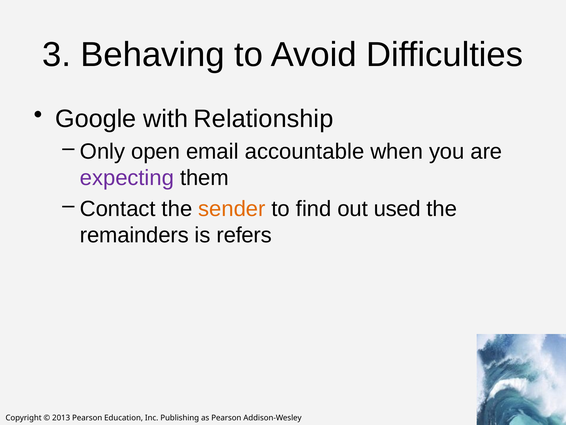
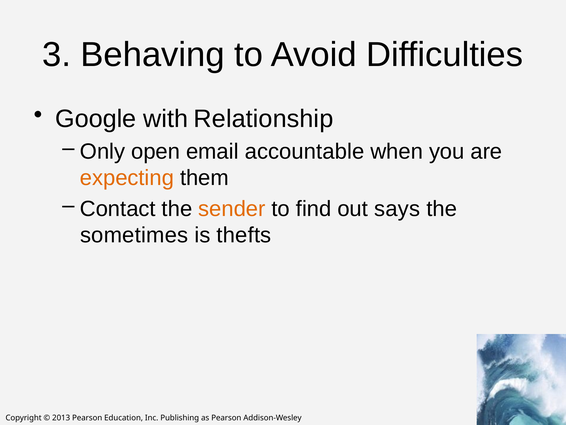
expecting colour: purple -> orange
used: used -> says
remainders: remainders -> sometimes
refers: refers -> thefts
